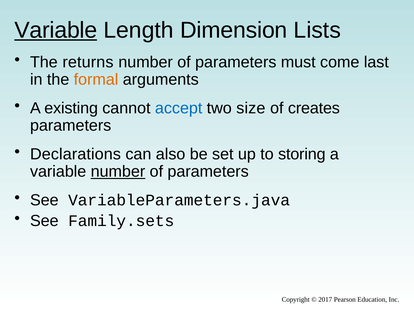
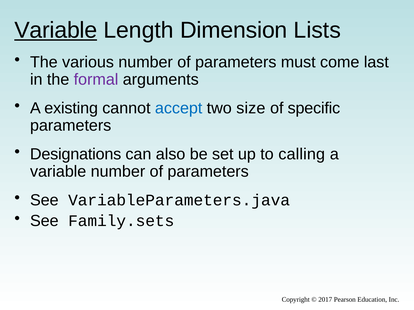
returns: returns -> various
formal colour: orange -> purple
creates: creates -> specific
Declarations: Declarations -> Designations
storing: storing -> calling
number at (118, 172) underline: present -> none
